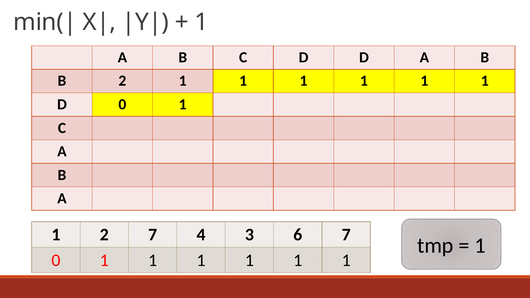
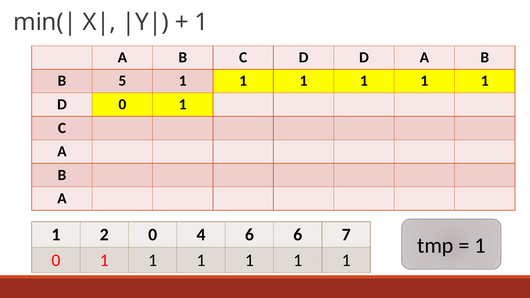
B 2: 2 -> 5
2 7: 7 -> 0
4 3: 3 -> 6
